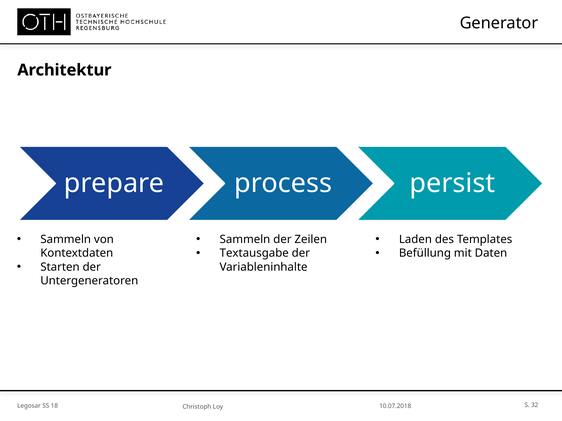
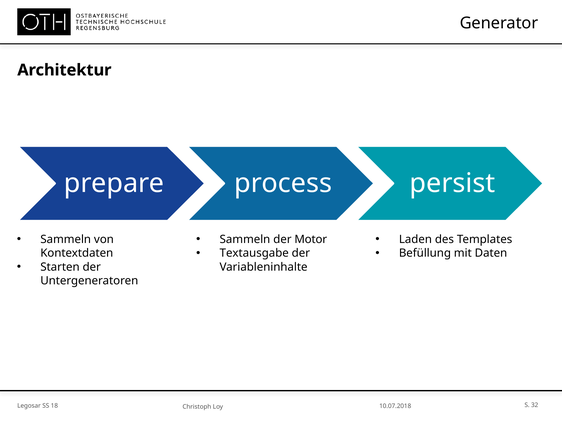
Zeilen: Zeilen -> Motor
